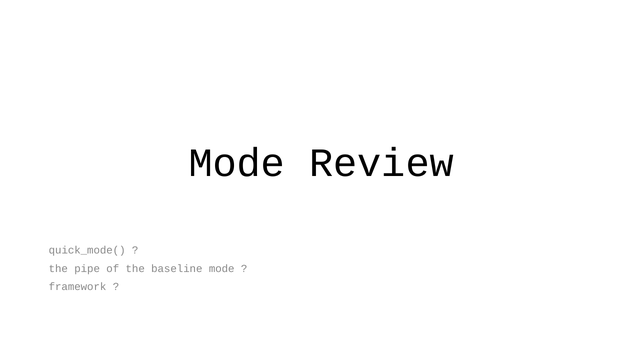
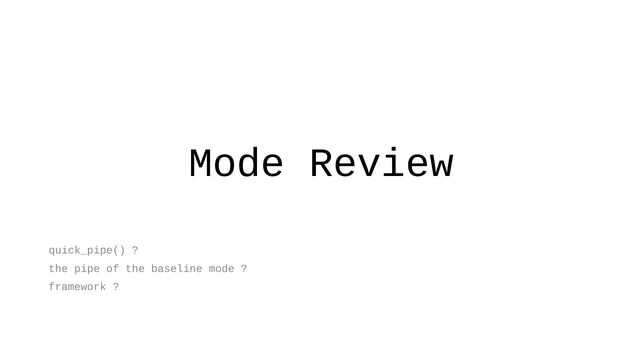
quick_mode(: quick_mode( -> quick_pipe(
